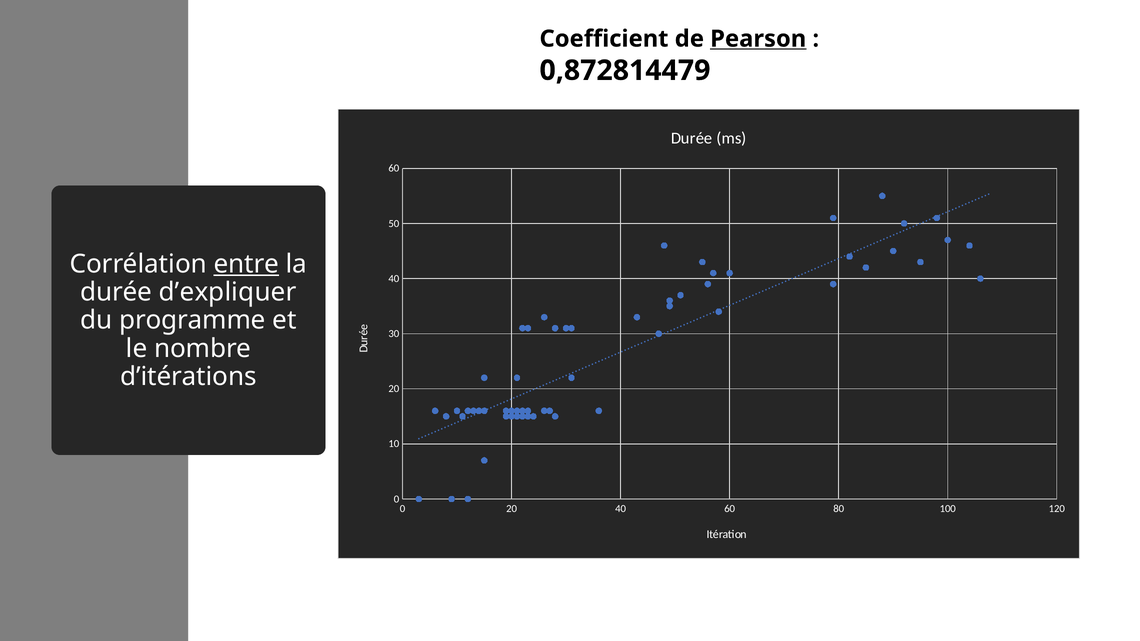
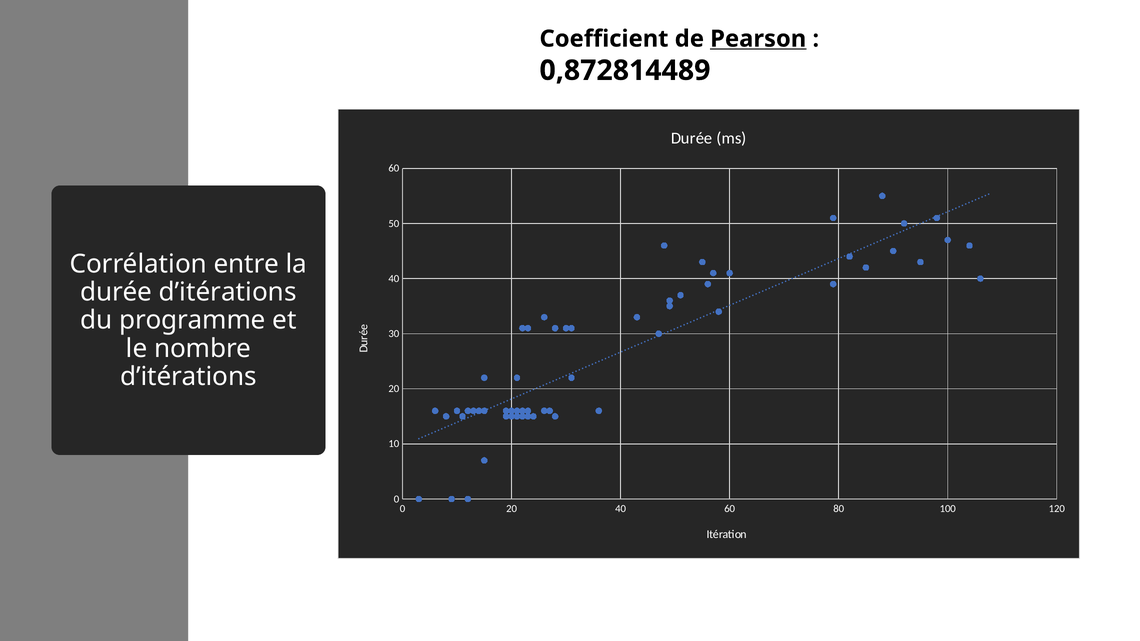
0,872814479: 0,872814479 -> 0,872814489
entre underline: present -> none
durée d’expliquer: d’expliquer -> d’itérations
